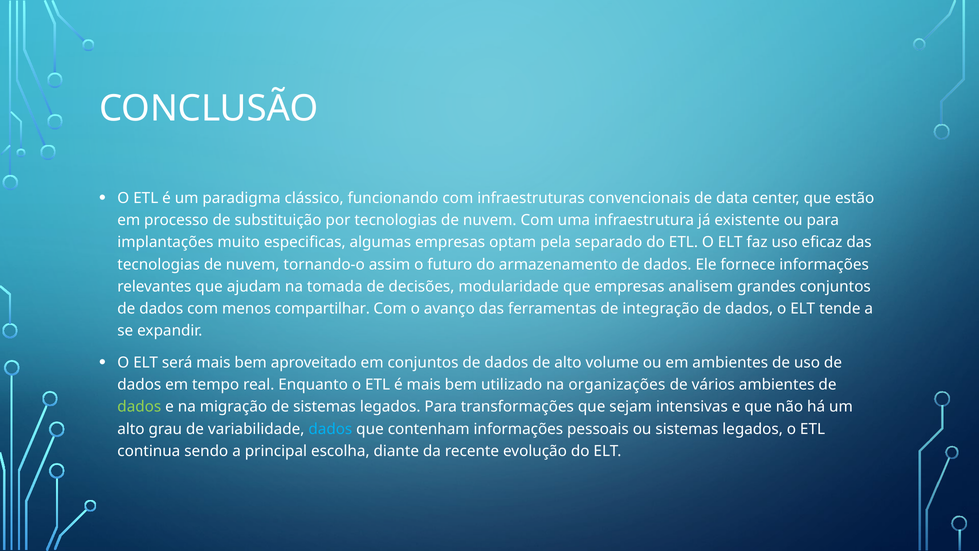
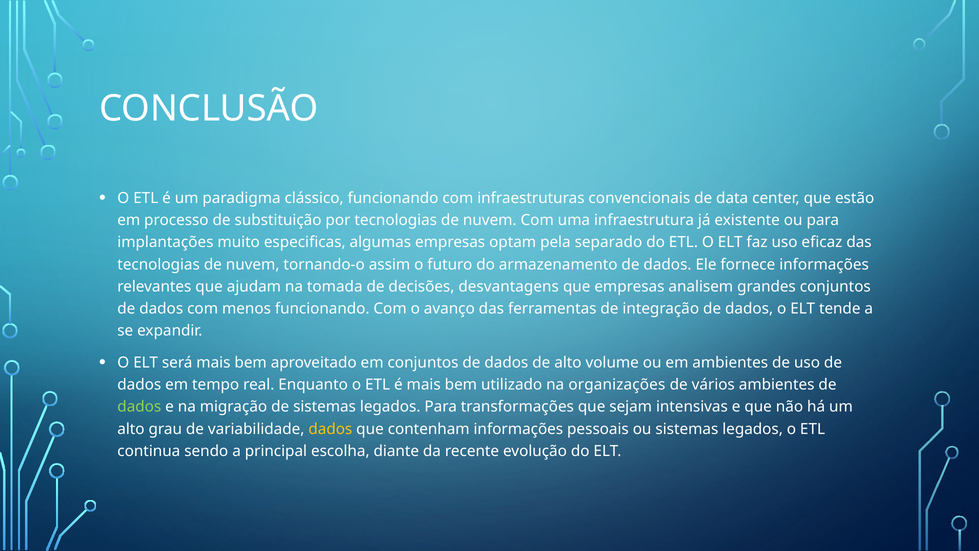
modularidade: modularidade -> desvantagens
menos compartilhar: compartilhar -> funcionando
dados at (330, 429) colour: light blue -> yellow
